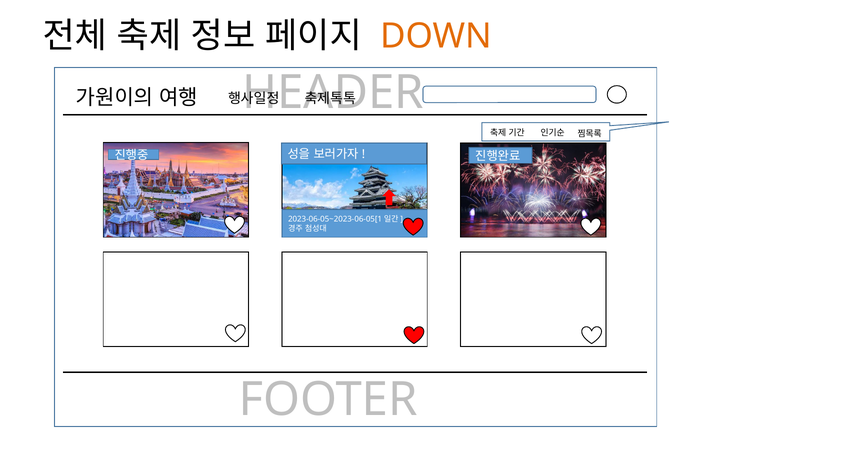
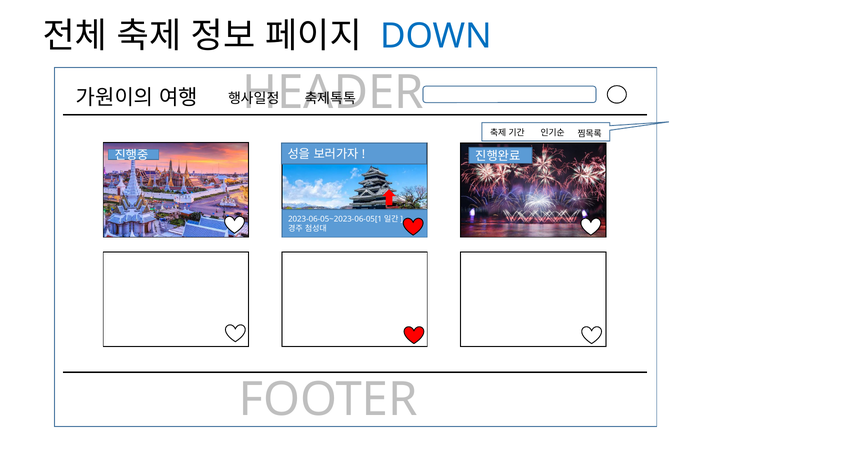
DOWN colour: orange -> blue
